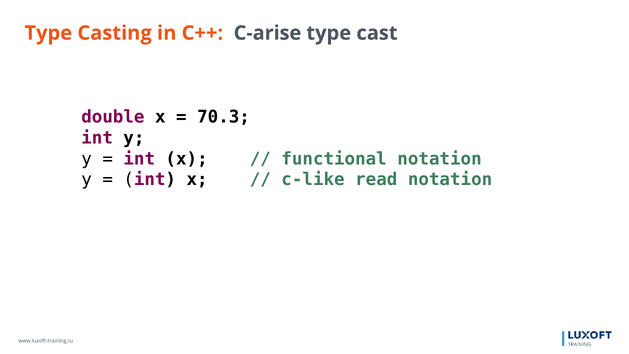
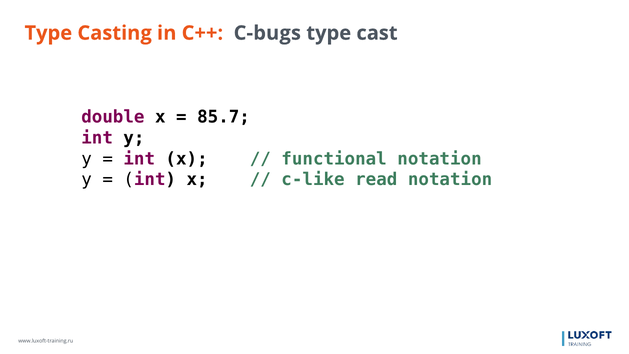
C-arise: C-arise -> C-bugs
70.3: 70.3 -> 85.7
